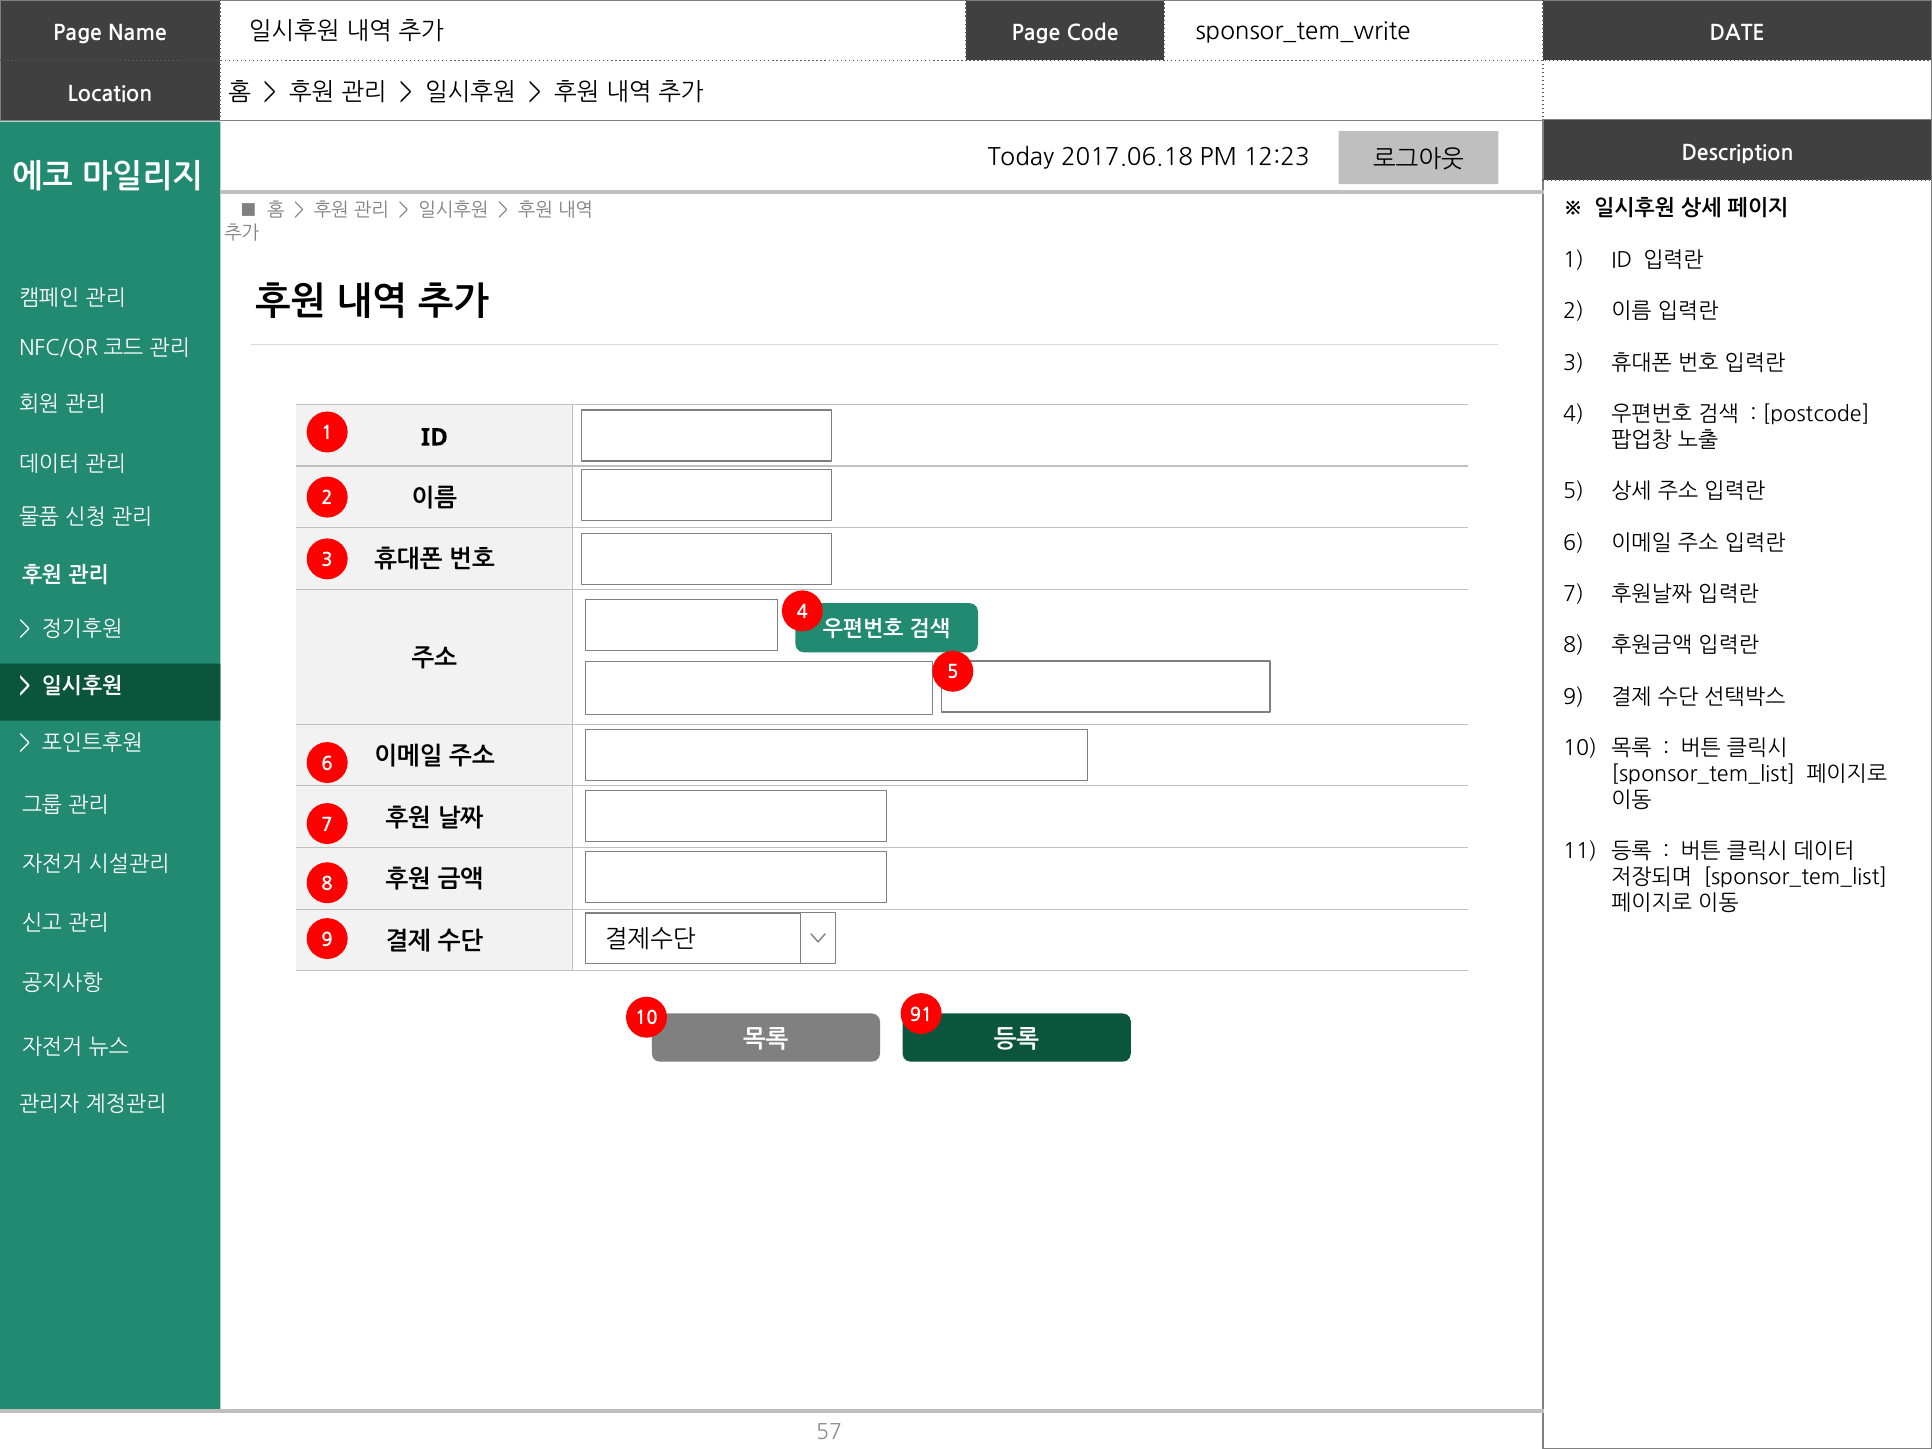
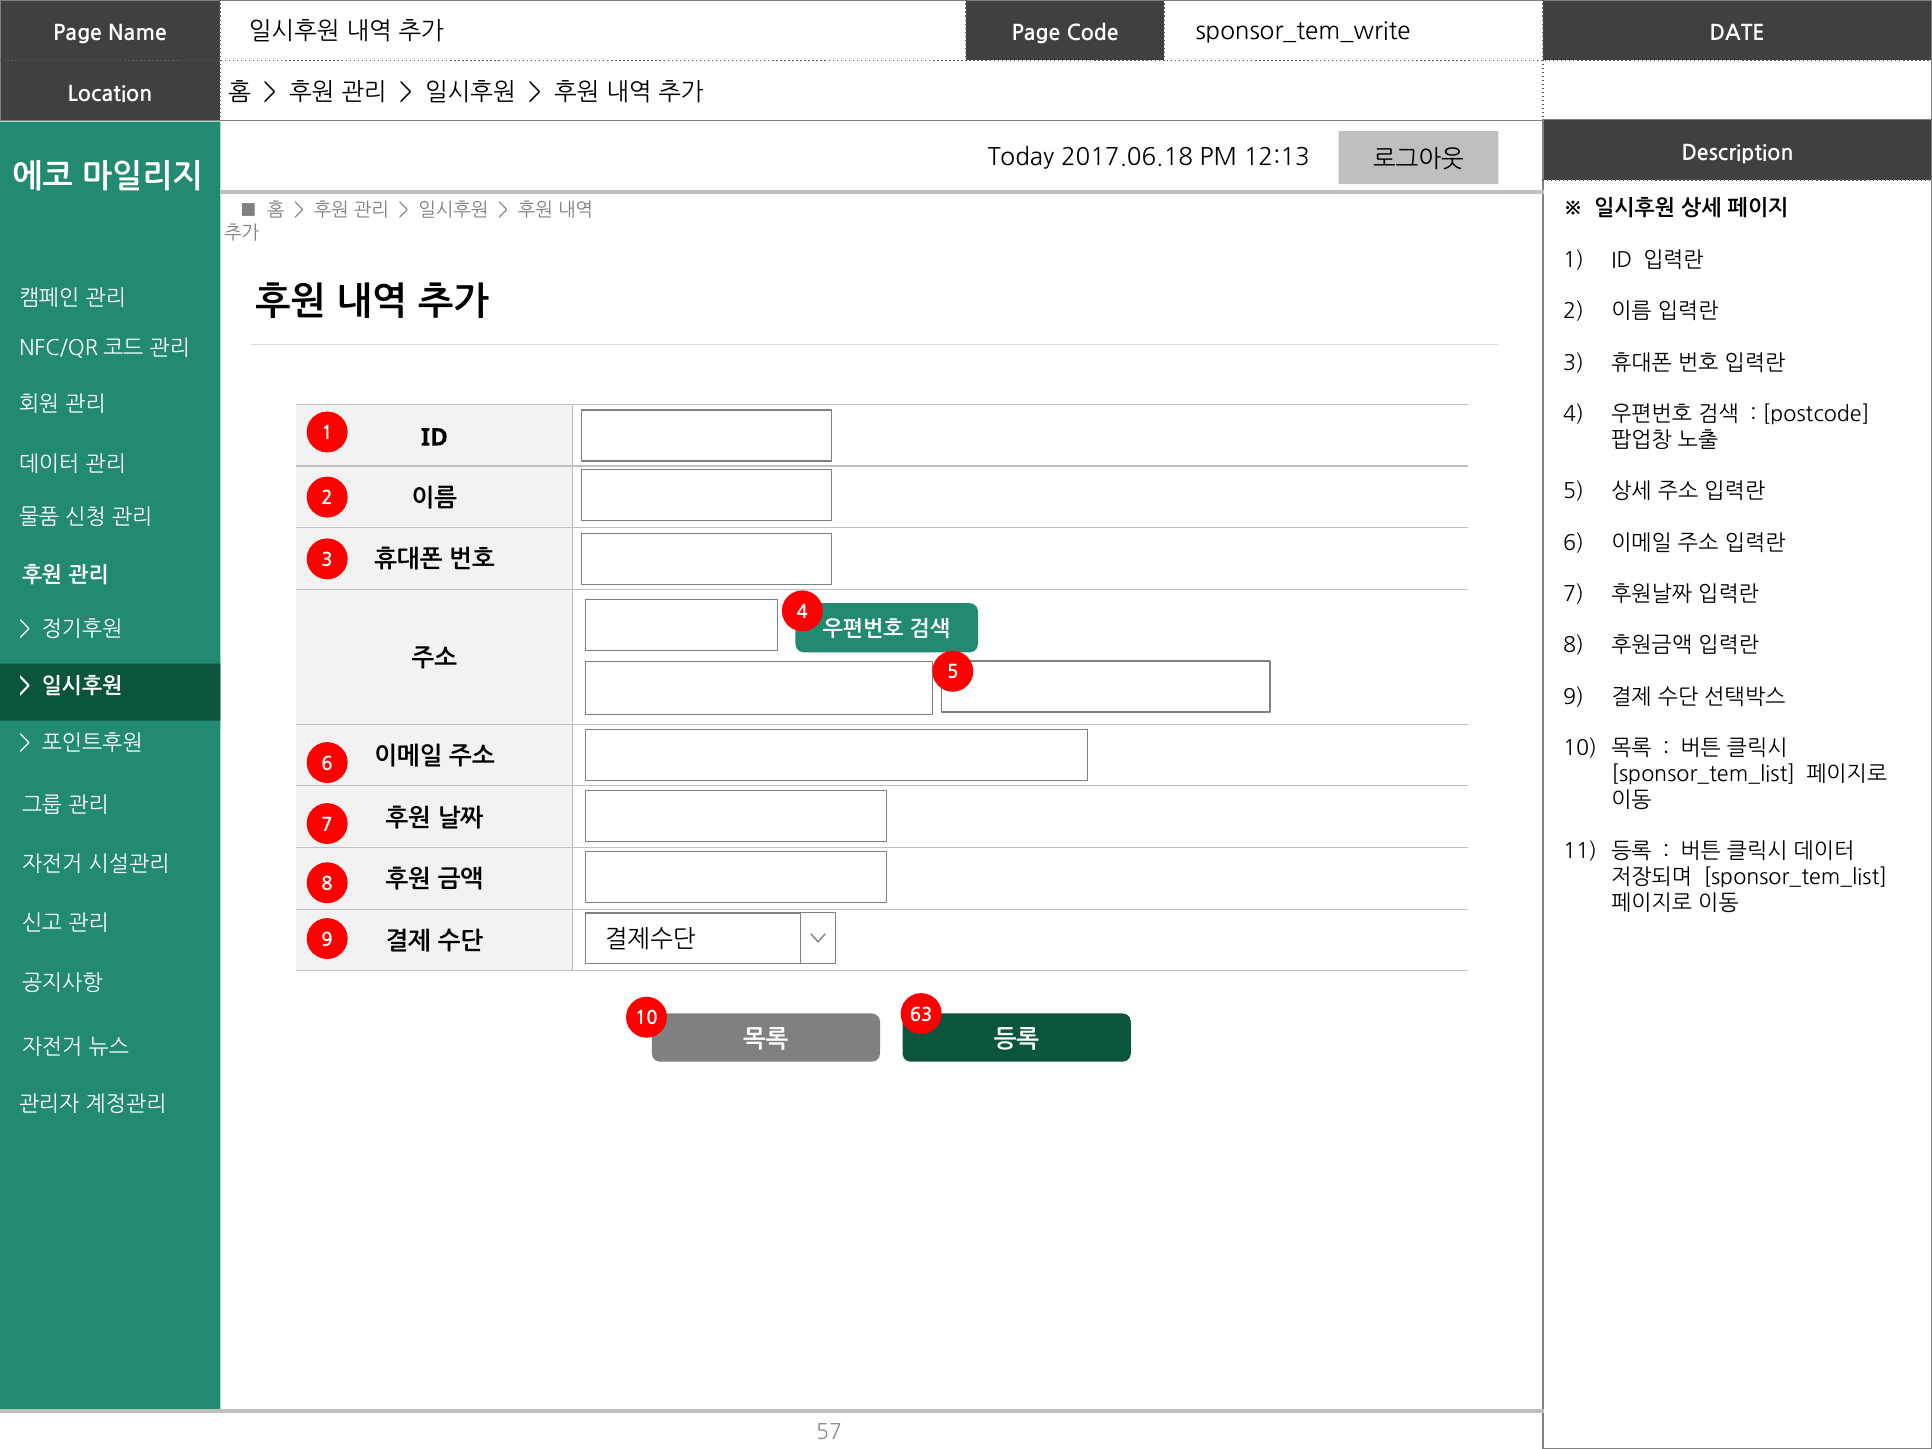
12:23: 12:23 -> 12:13
91: 91 -> 63
